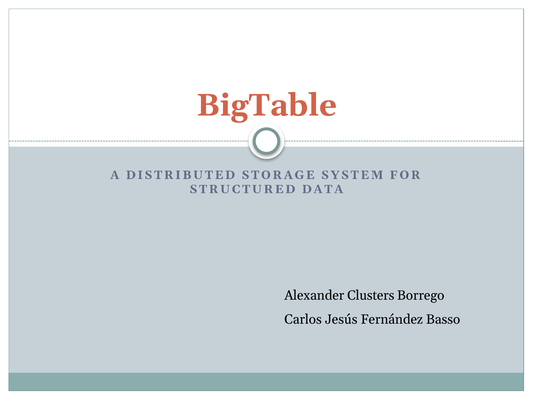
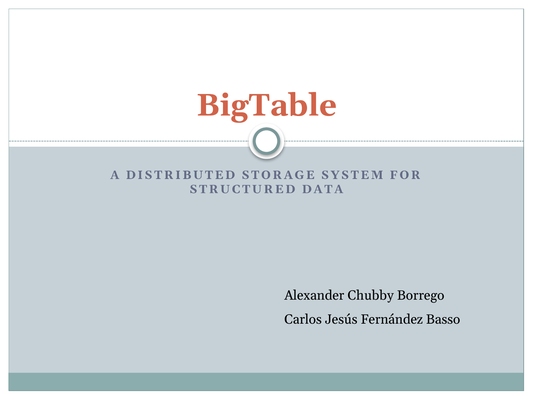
Clusters: Clusters -> Chubby
